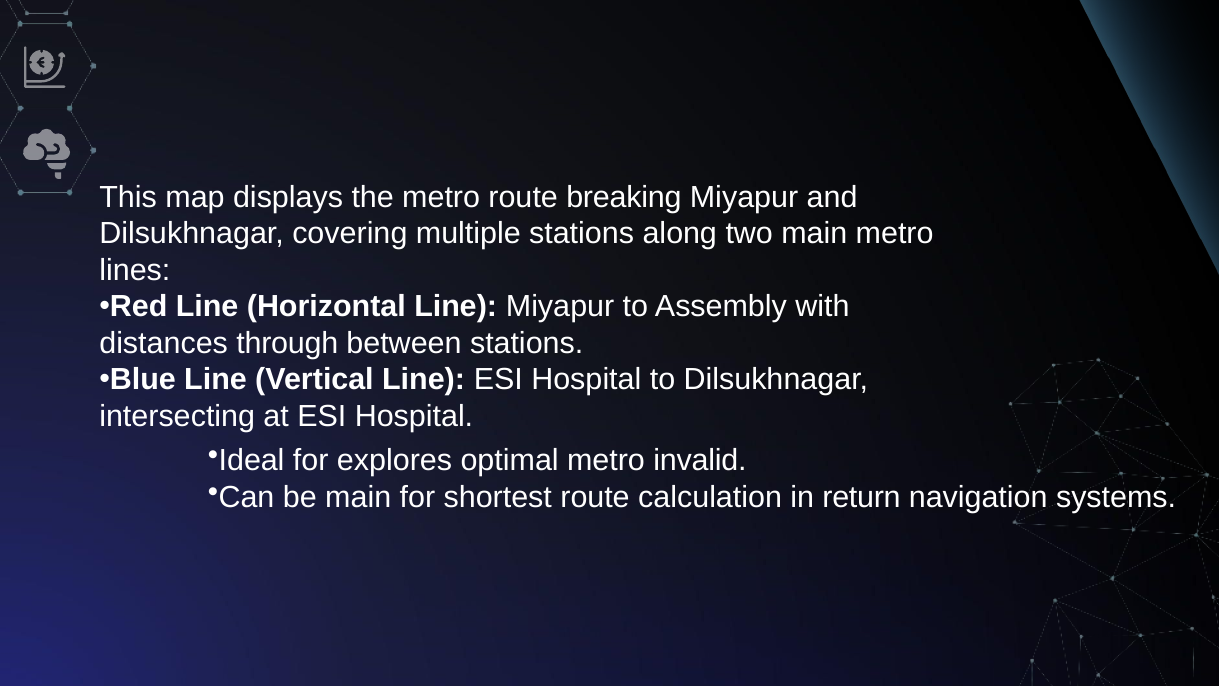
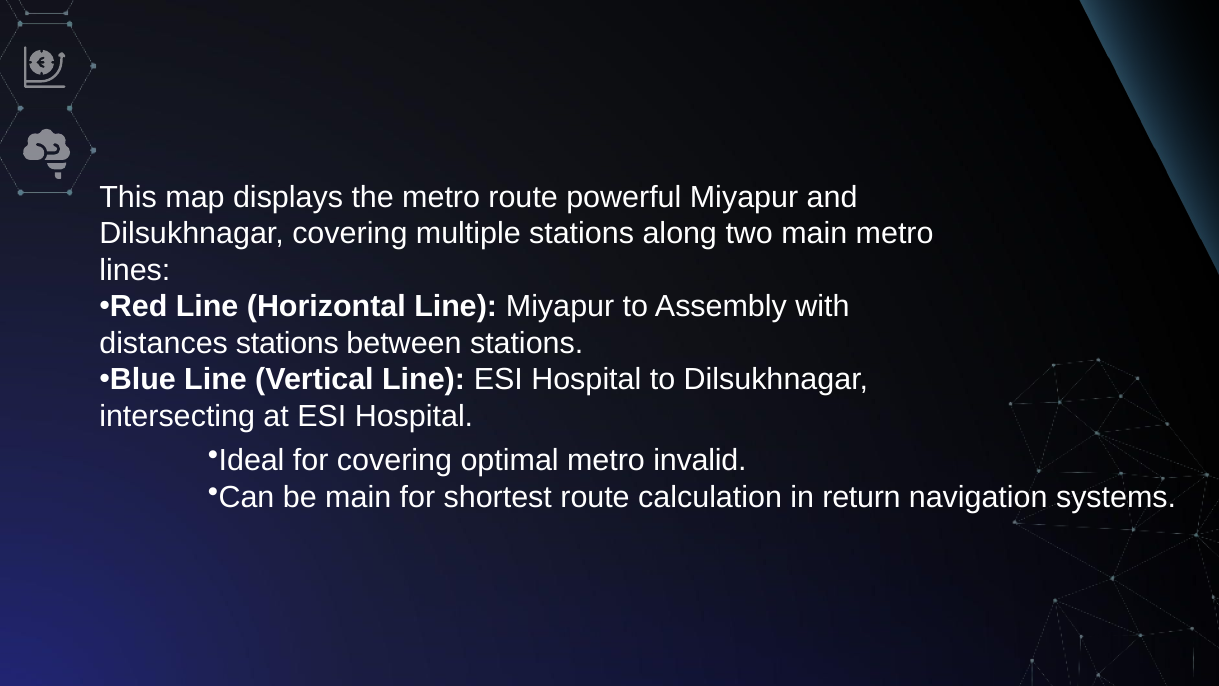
breaking: breaking -> powerful
distances through: through -> stations
for explores: explores -> covering
